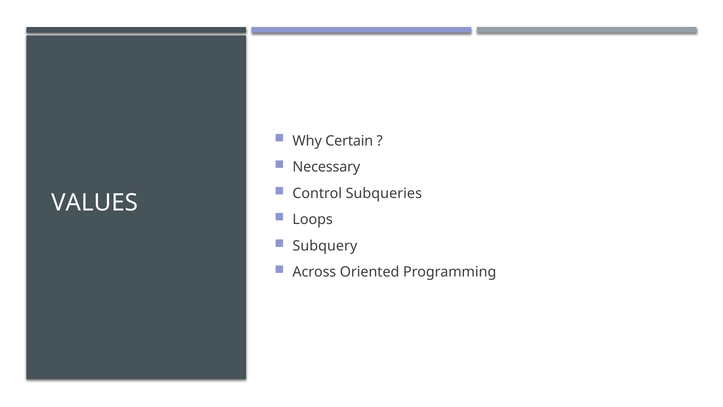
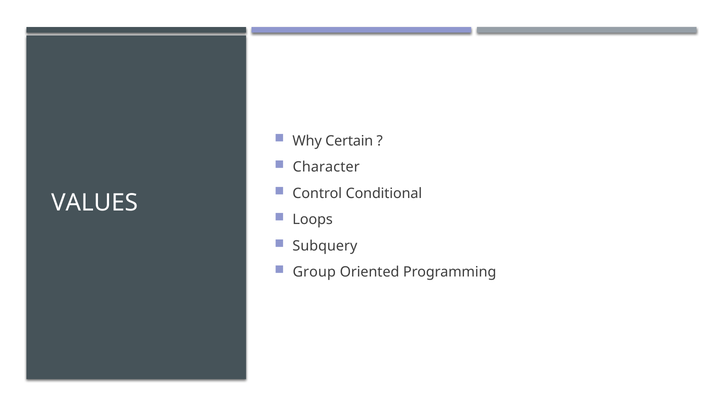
Necessary: Necessary -> Character
Subqueries: Subqueries -> Conditional
Across: Across -> Group
